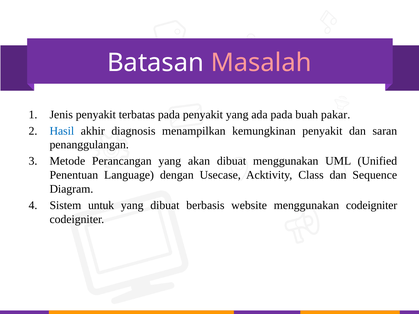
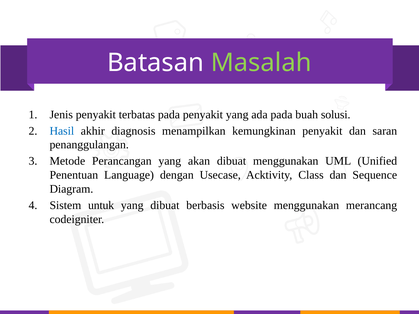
Masalah colour: pink -> light green
pakar: pakar -> solusi
menggunakan codeigniter: codeigniter -> merancang
